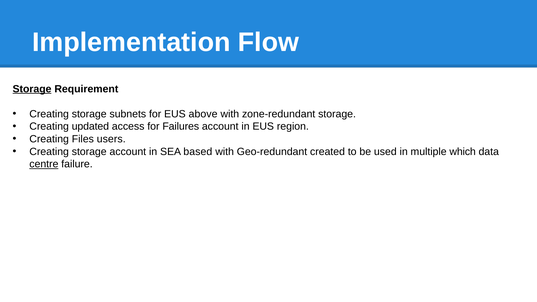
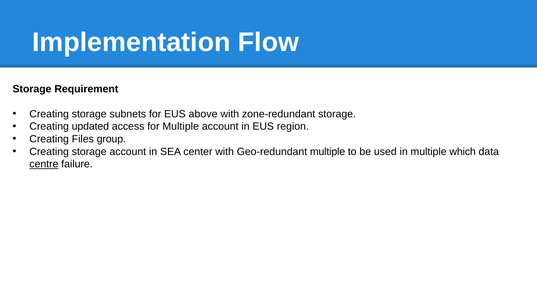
Storage at (32, 89) underline: present -> none
for Failures: Failures -> Multiple
users: users -> group
based: based -> center
Geo-redundant created: created -> multiple
